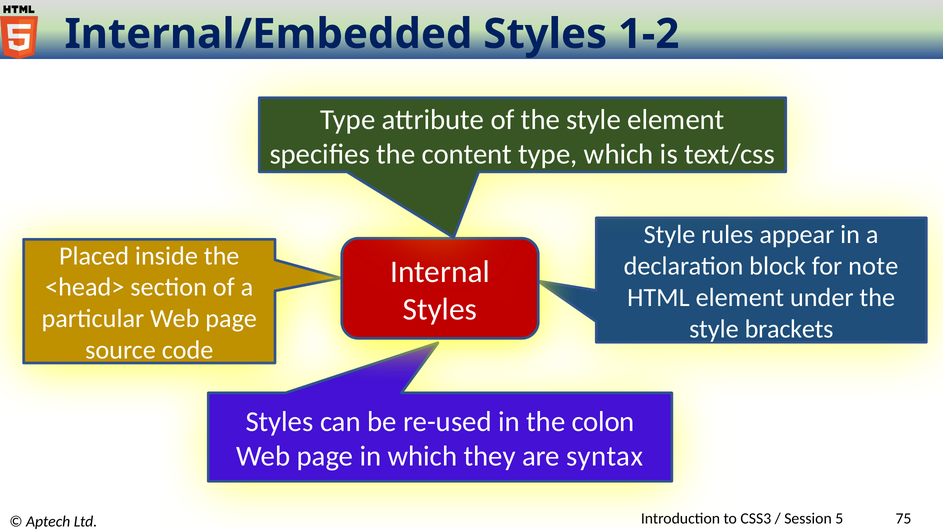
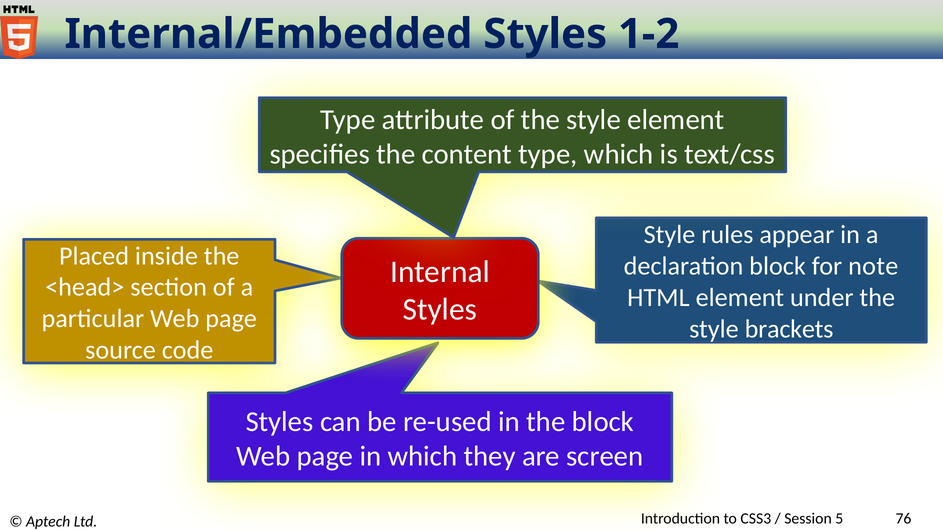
the colon: colon -> block
syntax: syntax -> screen
75: 75 -> 76
